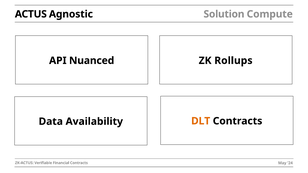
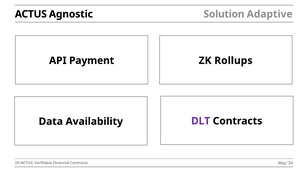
Compute: Compute -> Adaptive
Nuanced: Nuanced -> Payment
DLT colour: orange -> purple
